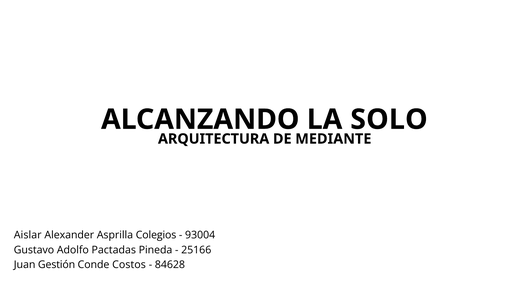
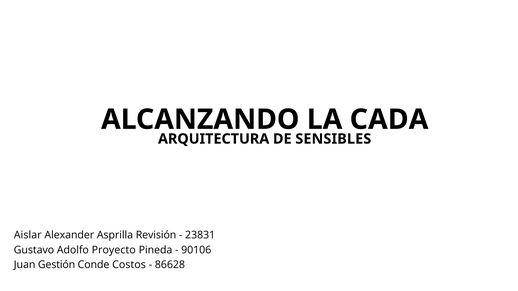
SOLO: SOLO -> CADA
MEDIANTE: MEDIANTE -> SENSIBLES
Colegios: Colegios -> Revisión
93004: 93004 -> 23831
Pactadas: Pactadas -> Proyecto
25166: 25166 -> 90106
84628: 84628 -> 86628
